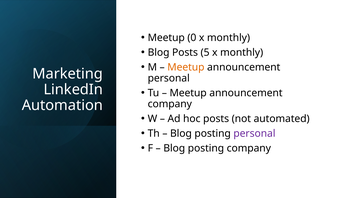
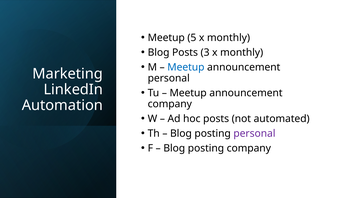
0: 0 -> 5
5: 5 -> 3
Meetup at (186, 67) colour: orange -> blue
